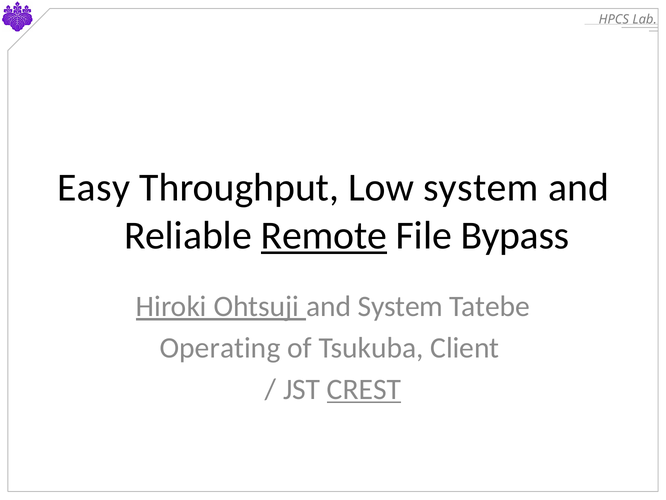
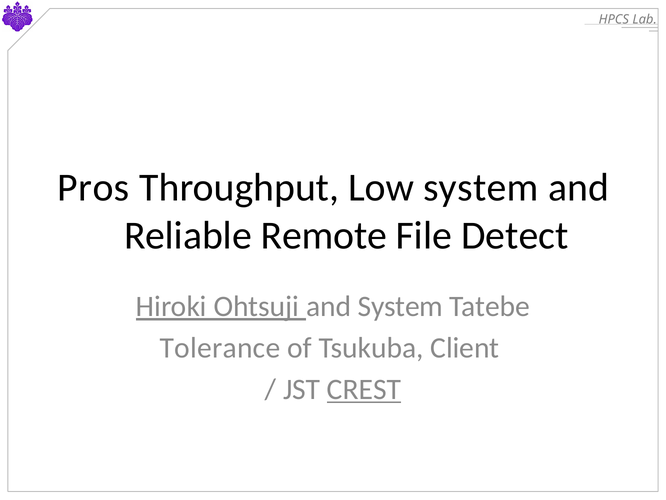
Easy: Easy -> Pros
Remote underline: present -> none
Bypass: Bypass -> Detect
Operating: Operating -> Tolerance
